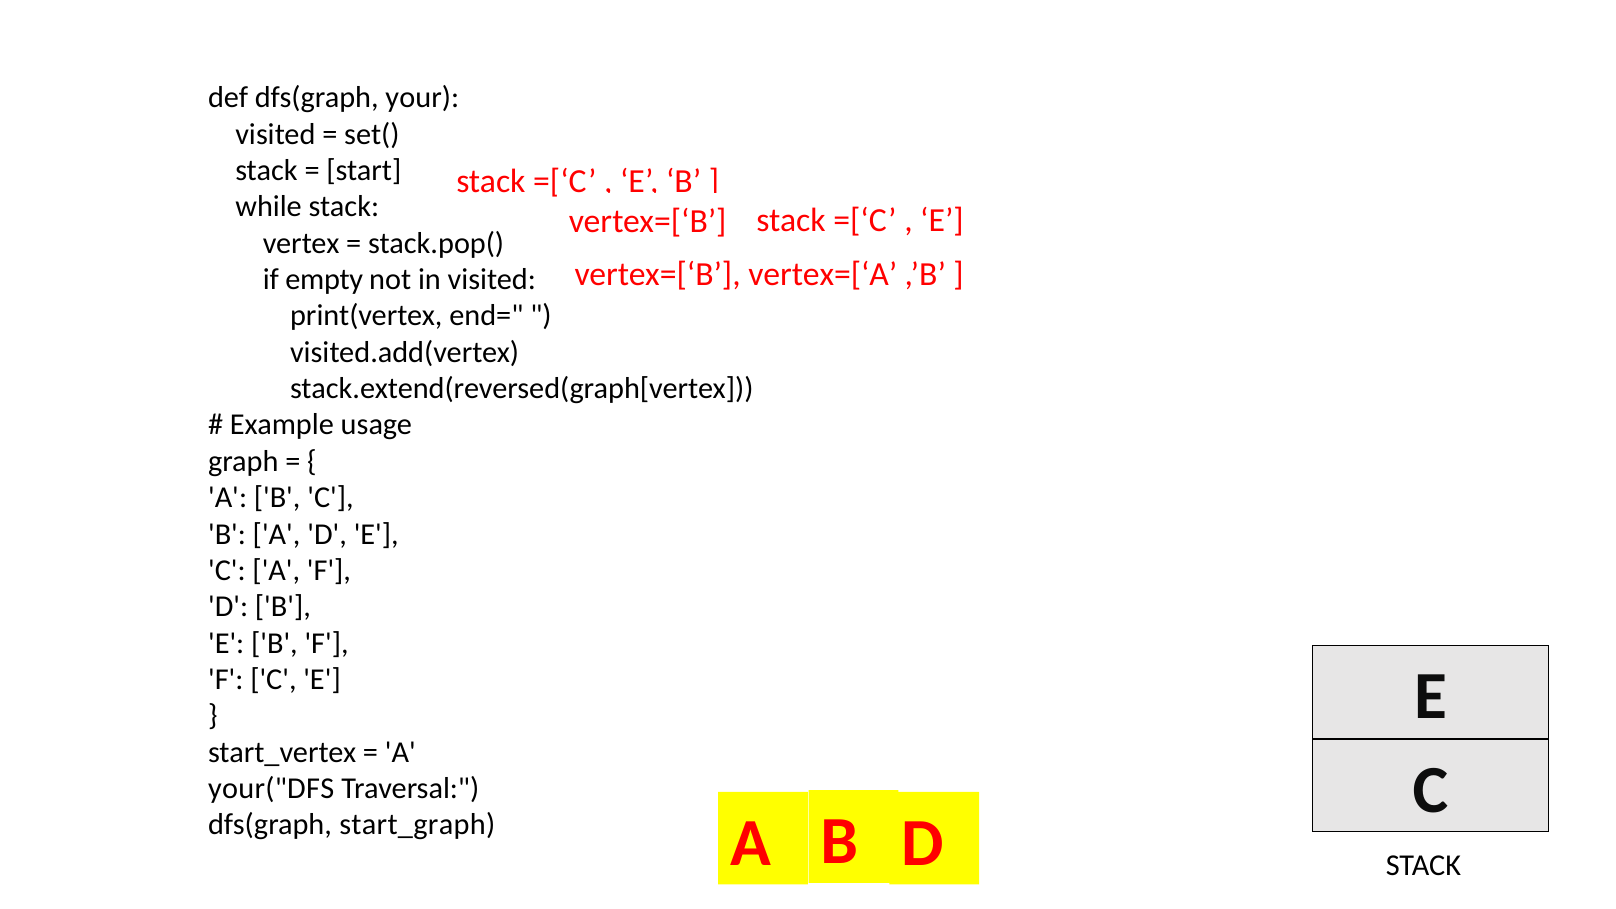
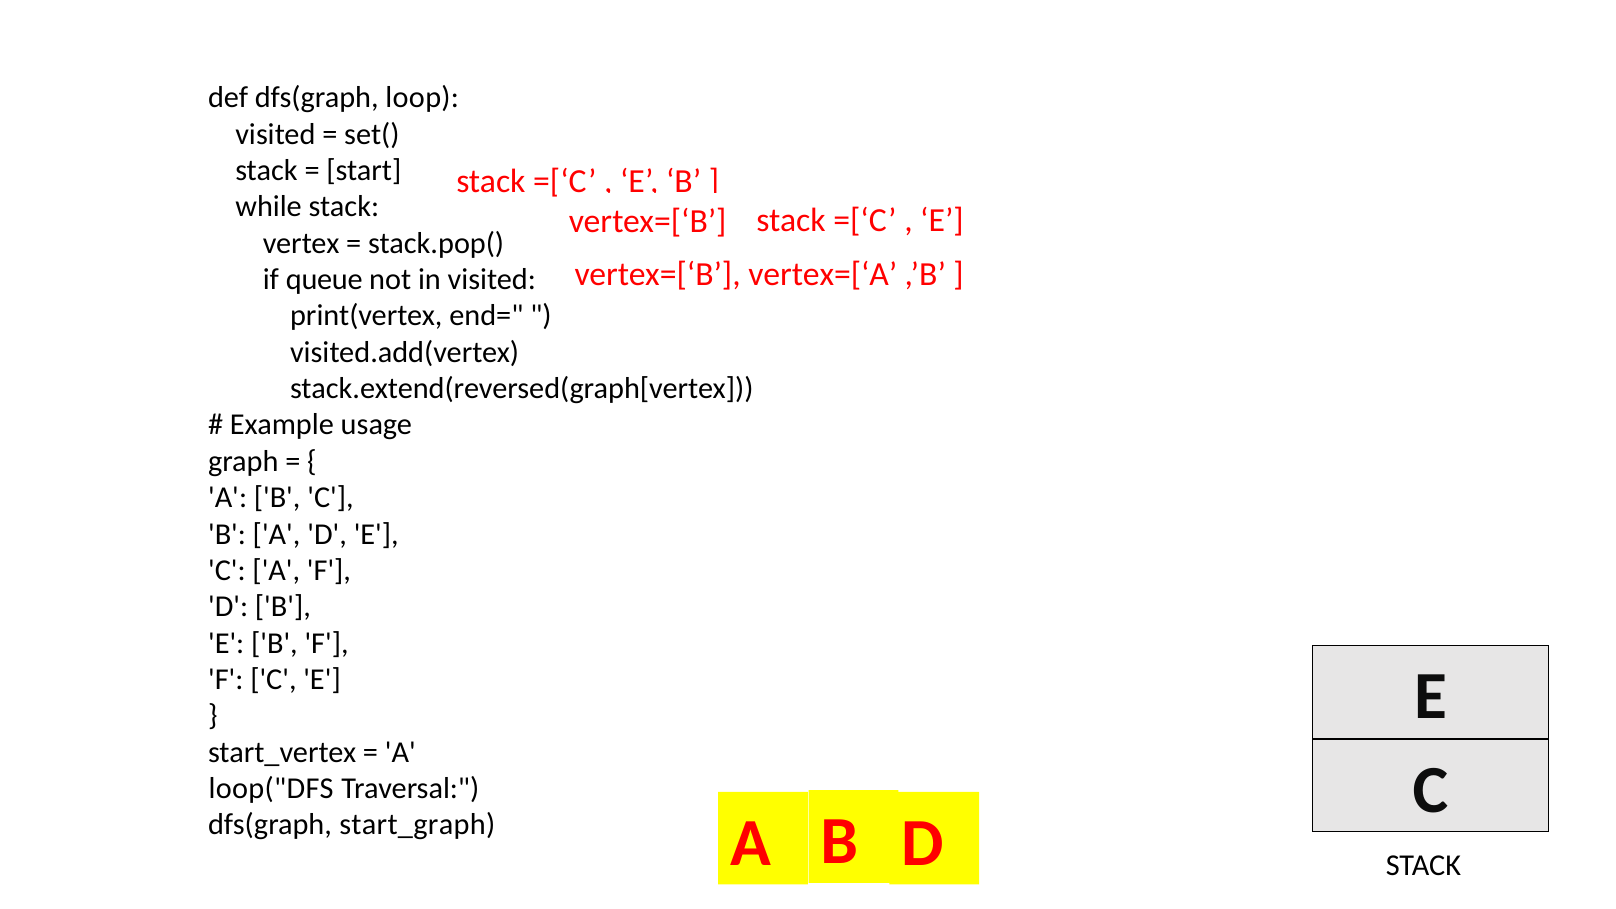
your: your -> loop
empty: empty -> queue
your("DFS: your("DFS -> loop("DFS
